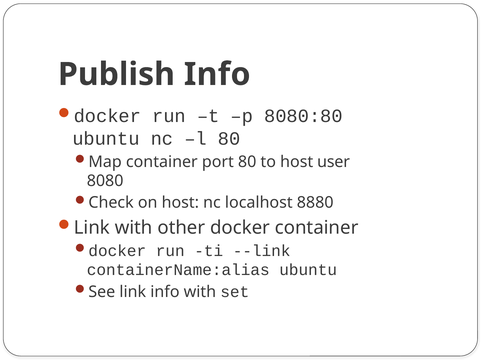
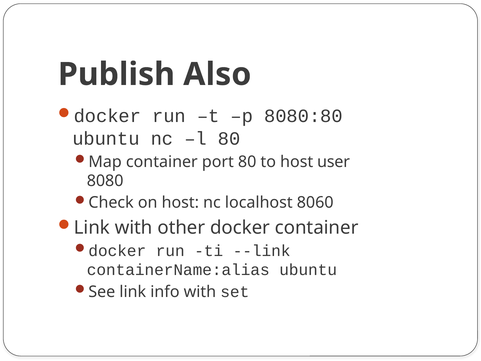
Publish Info: Info -> Also
8880: 8880 -> 8060
